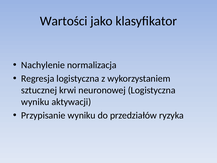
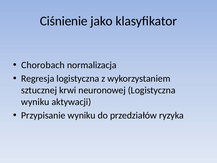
Wartości: Wartości -> Ciśnienie
Nachylenie: Nachylenie -> Chorobach
